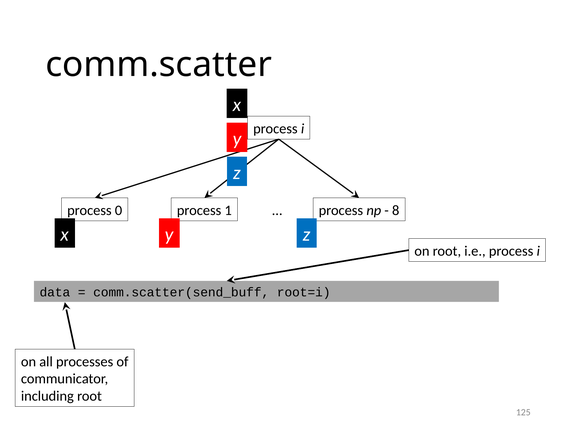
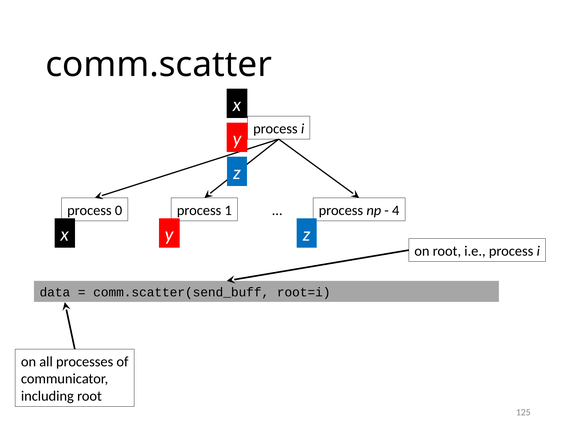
8: 8 -> 4
